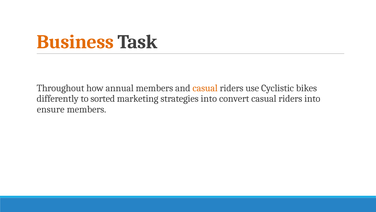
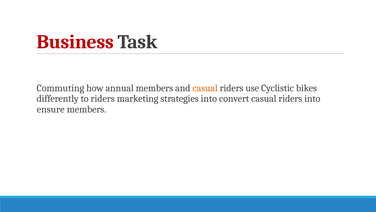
Business colour: orange -> red
Throughout: Throughout -> Commuting
to sorted: sorted -> riders
